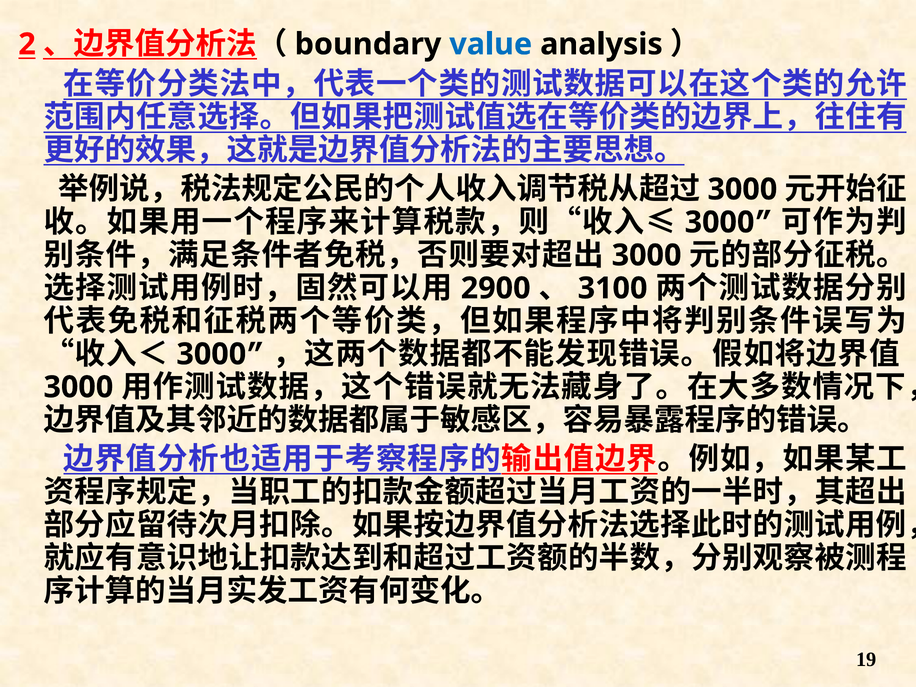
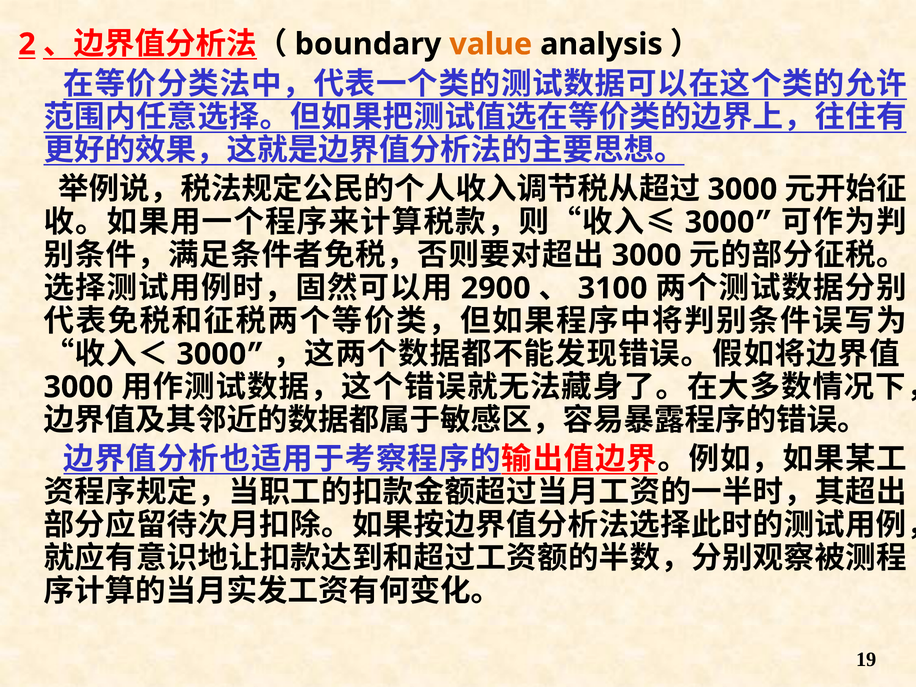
value colour: blue -> orange
